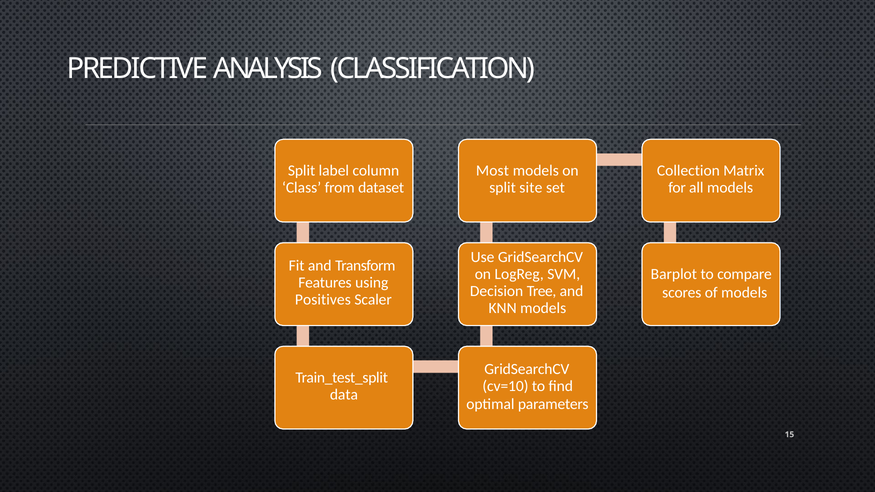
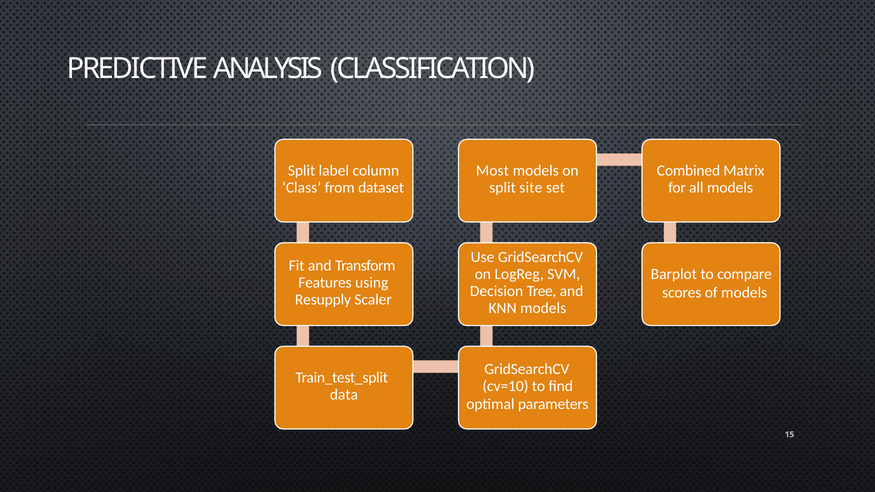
Collection: Collection -> Combined
Positives: Positives -> Resupply
